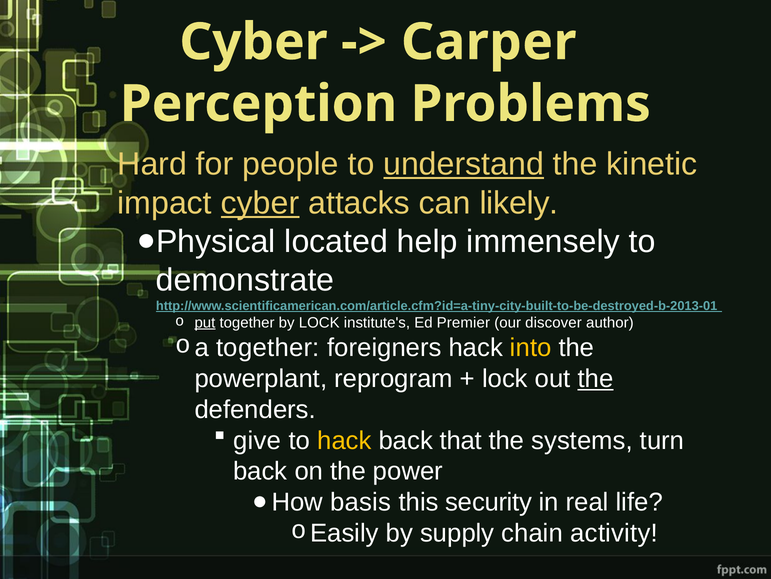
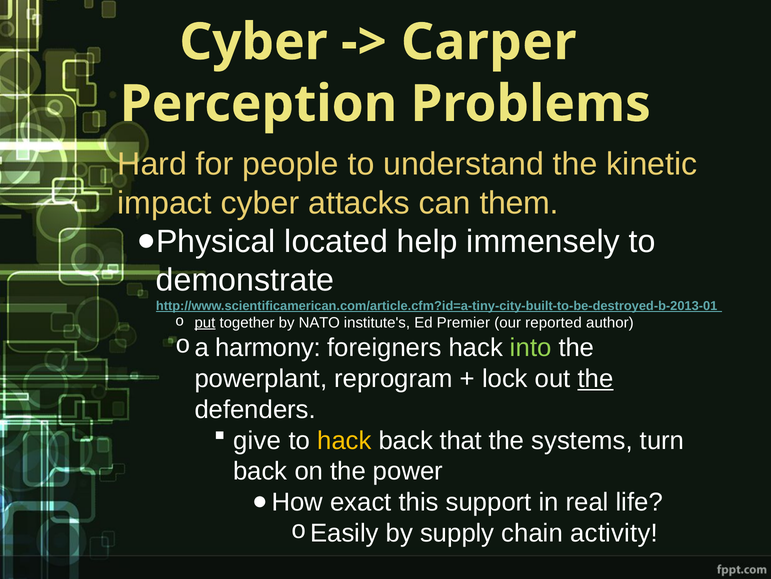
understand underline: present -> none
cyber at (260, 203) underline: present -> none
likely: likely -> them
by LOCK: LOCK -> NATO
discover: discover -> reported
together at (268, 347): together -> harmony
into colour: yellow -> light green
basis: basis -> exact
security: security -> support
